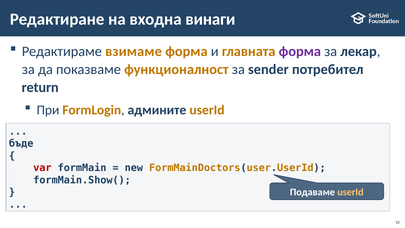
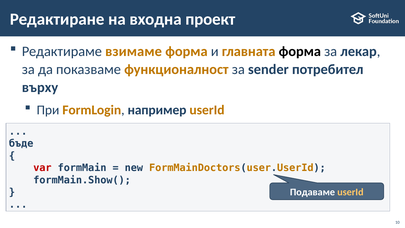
винаги: винаги -> проект
форма at (300, 51) colour: purple -> black
return: return -> върху
админите: админите -> например
